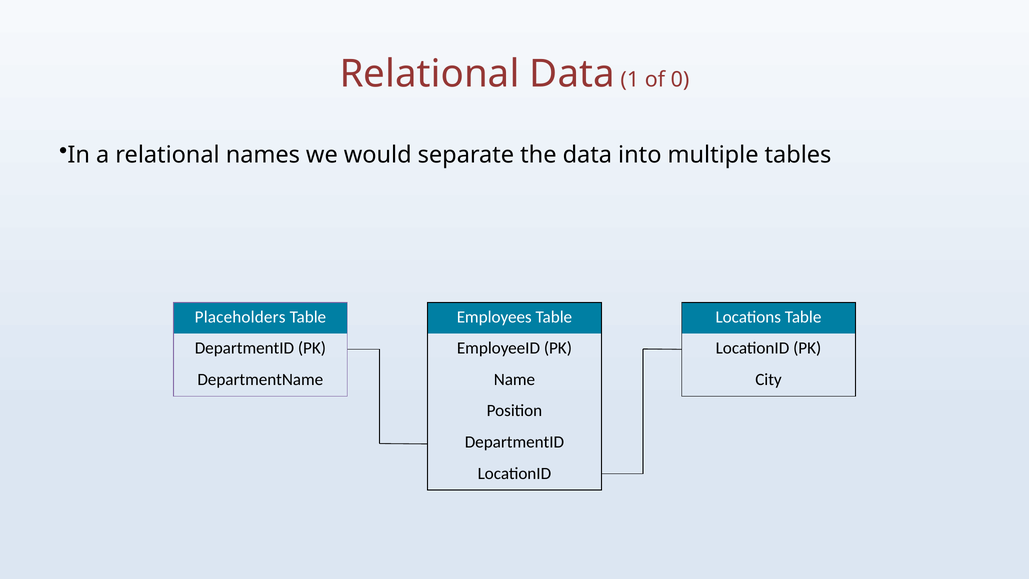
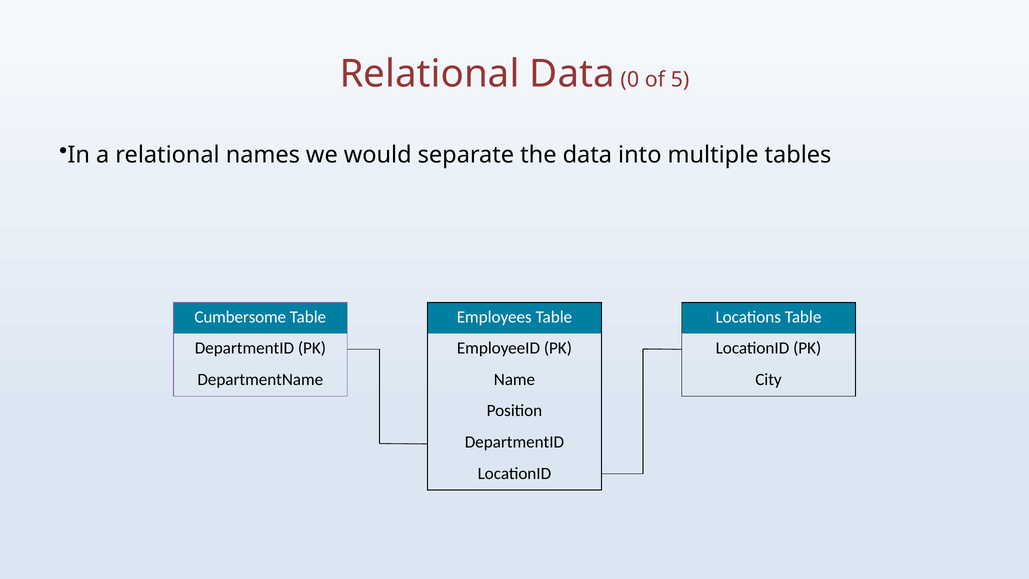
1: 1 -> 0
0: 0 -> 5
Placeholders: Placeholders -> Cumbersome
